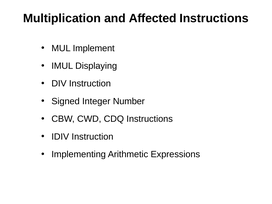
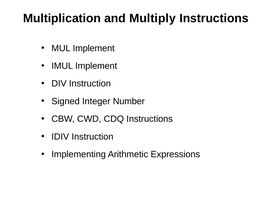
Affected: Affected -> Multiply
IMUL Displaying: Displaying -> Implement
